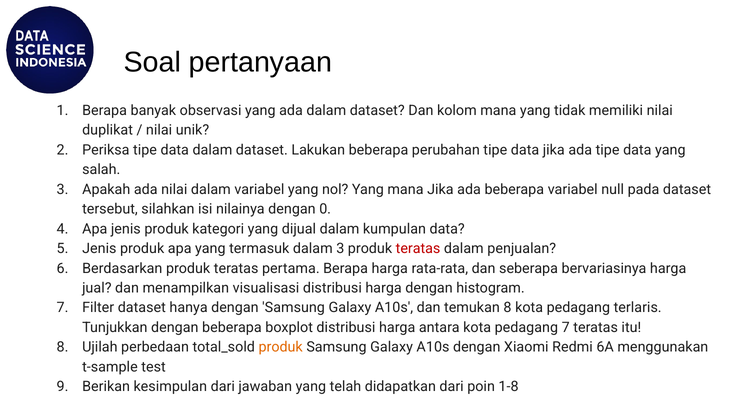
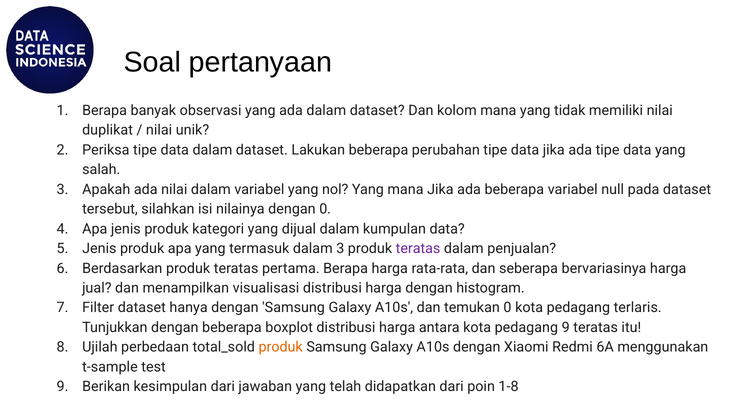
teratas at (418, 249) colour: red -> purple
temukan 8: 8 -> 0
pedagang 7: 7 -> 9
